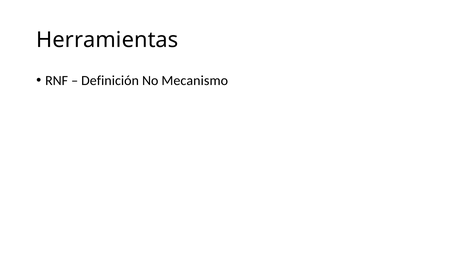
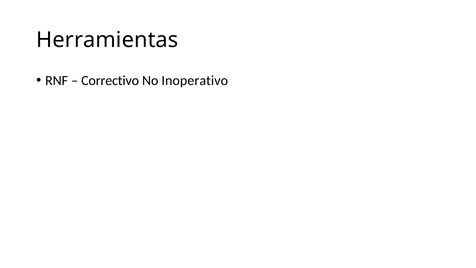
Definición: Definición -> Correctivo
Mecanismo: Mecanismo -> Inoperativo
